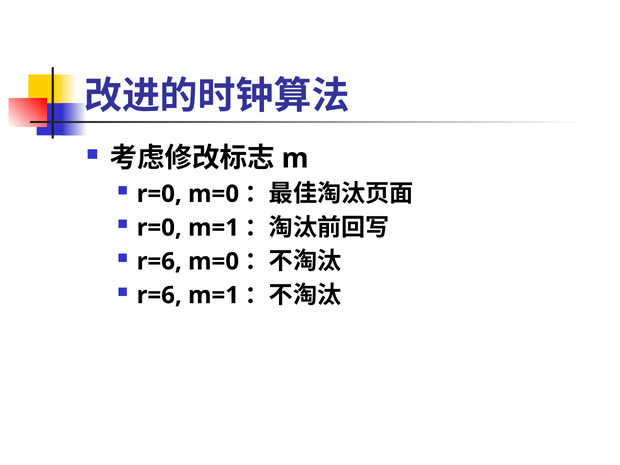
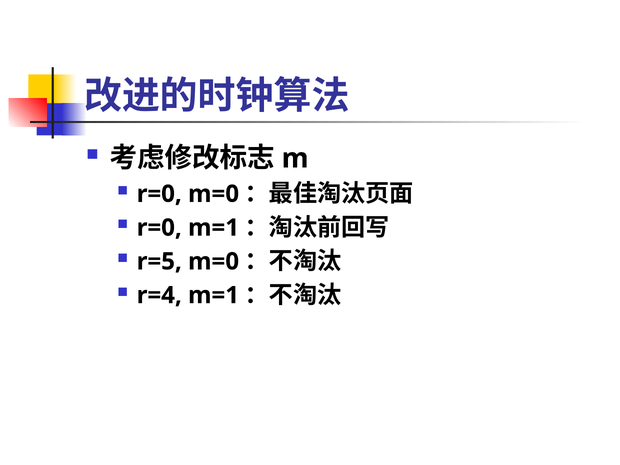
r=6 at (159, 261): r=6 -> r=5
r=6 at (159, 295): r=6 -> r=4
